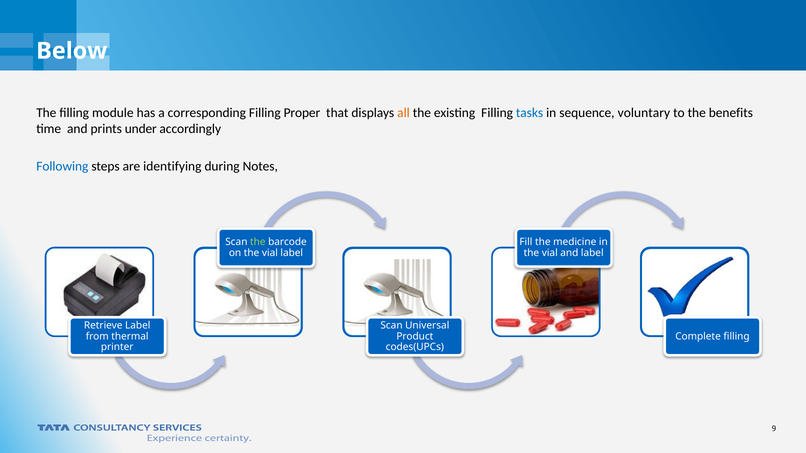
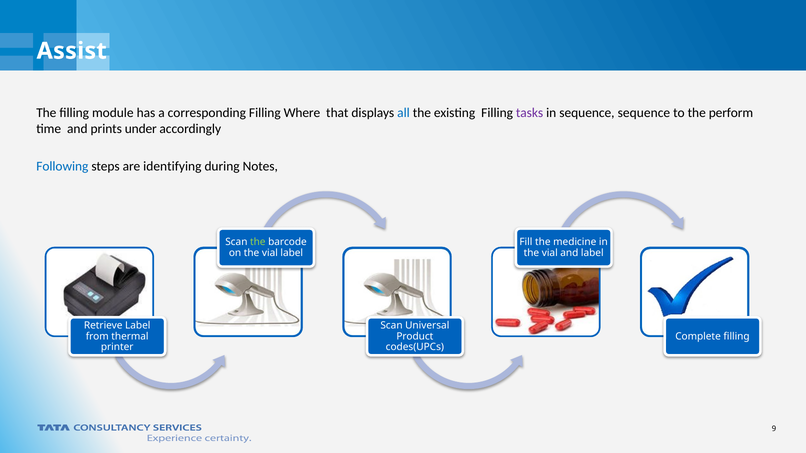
Below: Below -> Assist
Proper: Proper -> Where
all colour: orange -> blue
tasks colour: blue -> purple
sequence voluntary: voluntary -> sequence
benefits: benefits -> perform
